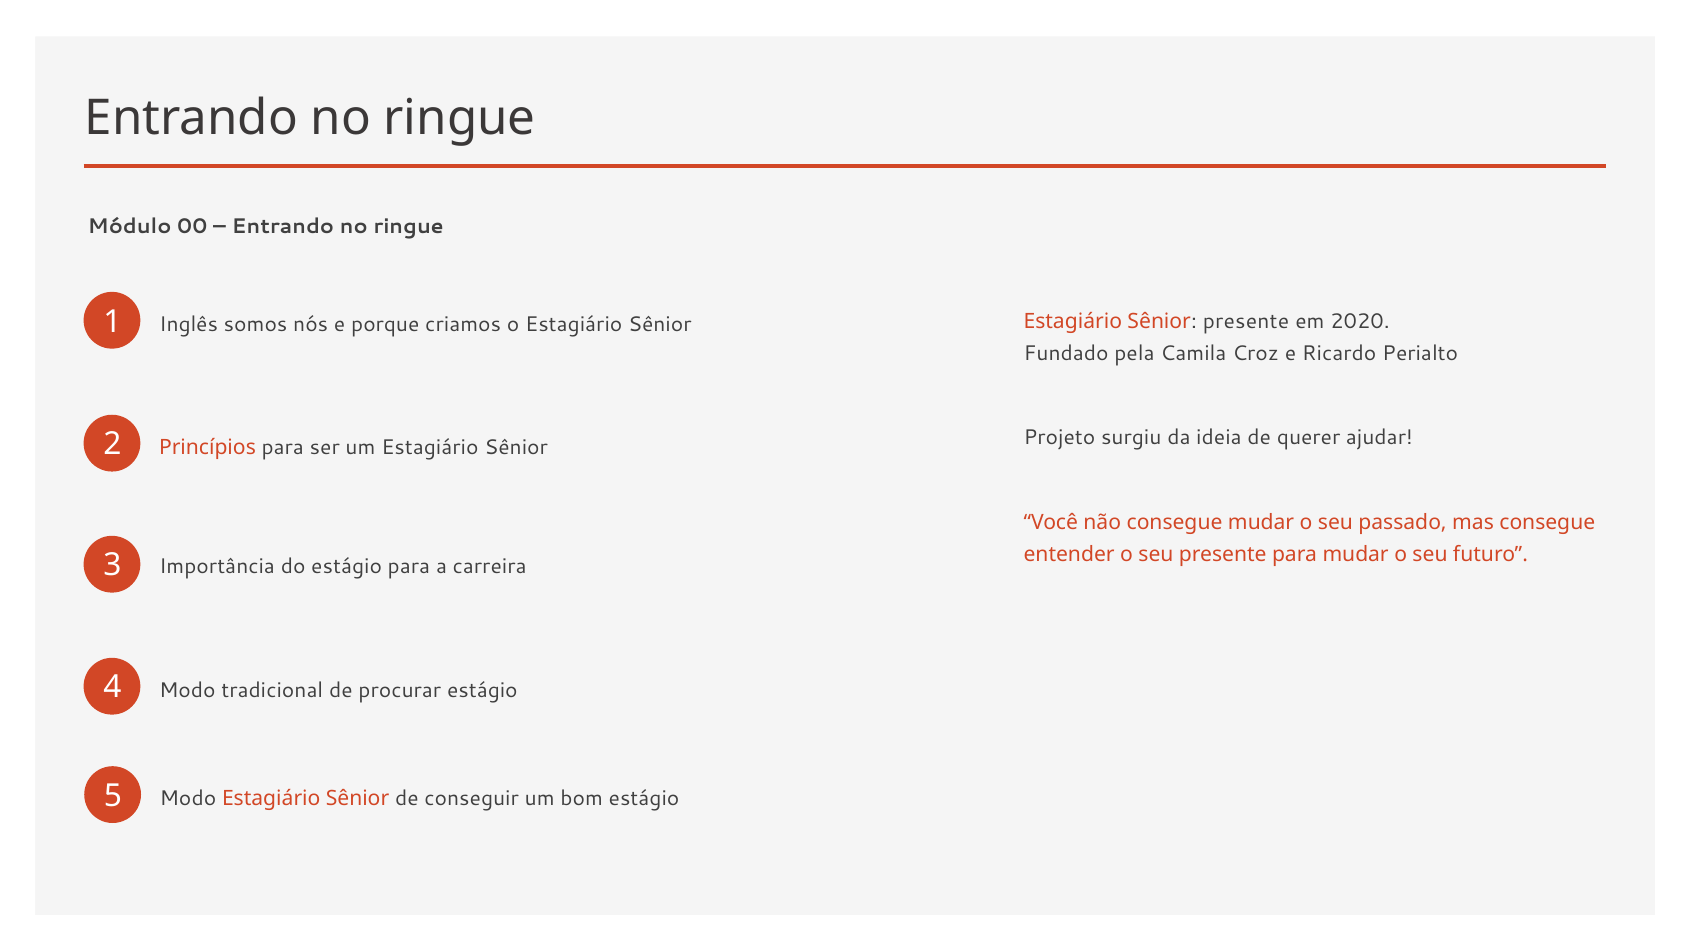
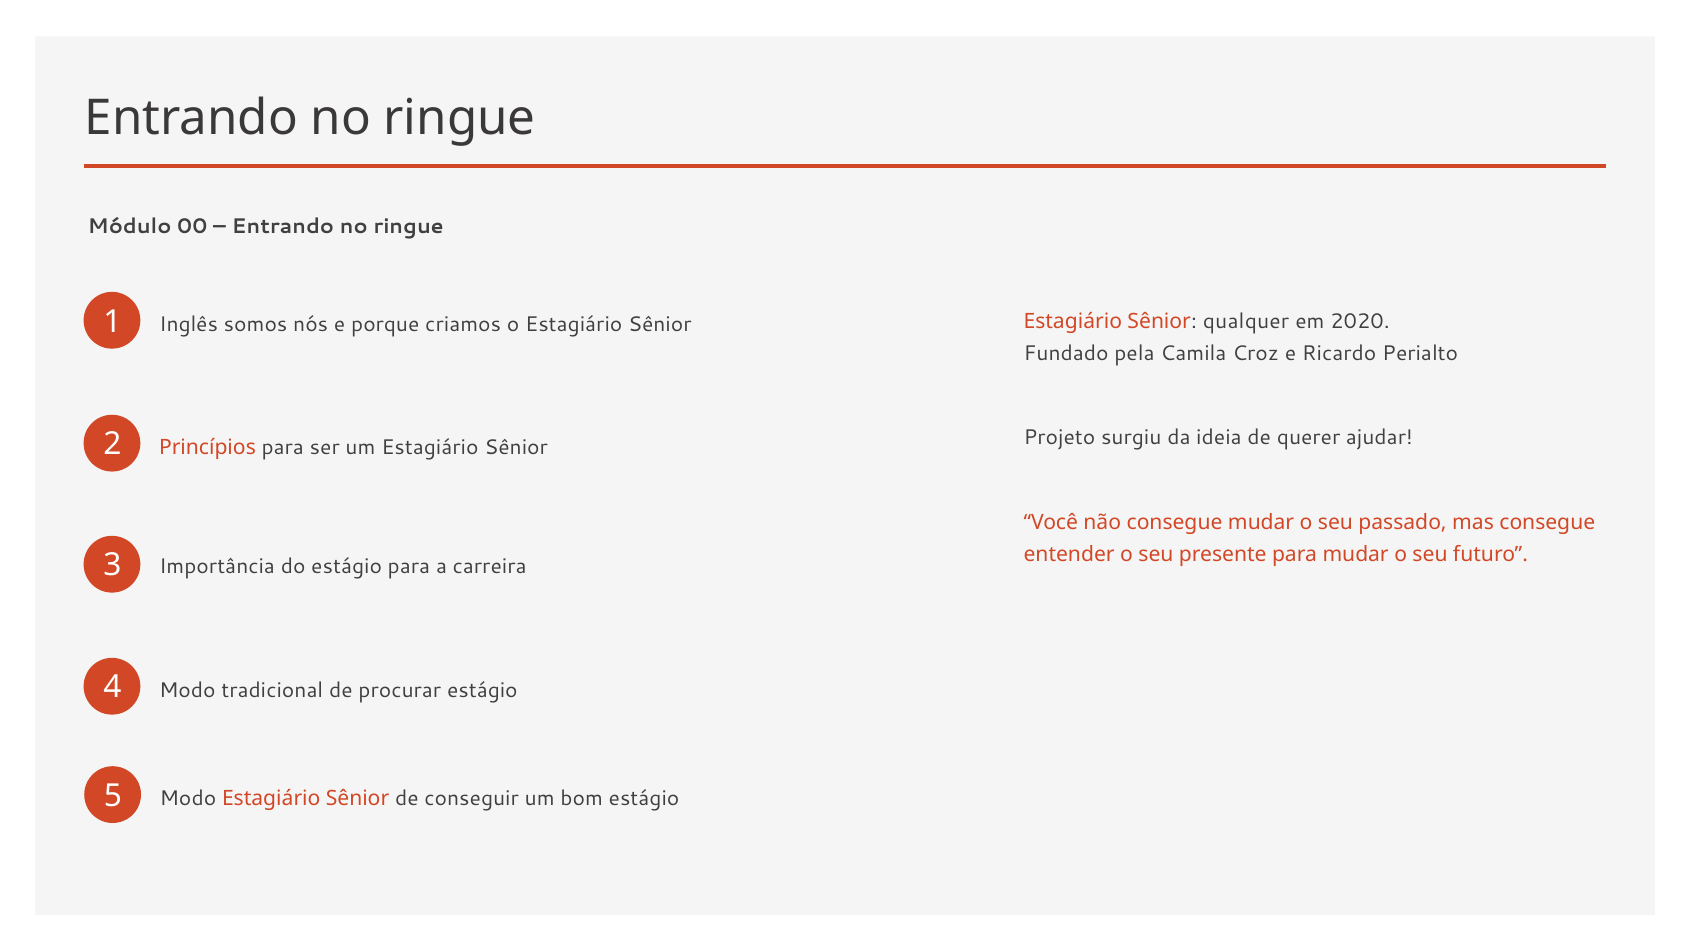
Sênior presente: presente -> qualquer
